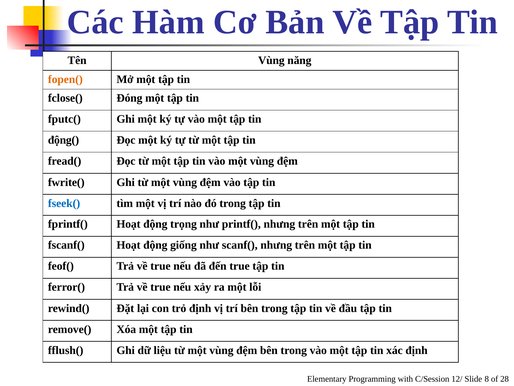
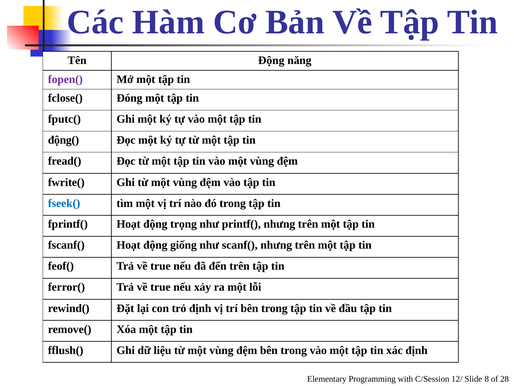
Tên Vùng: Vùng -> Động
fopen( colour: orange -> purple
đến true: true -> trên
